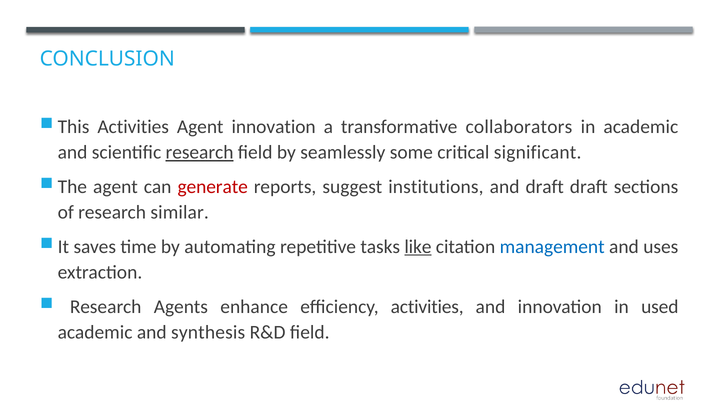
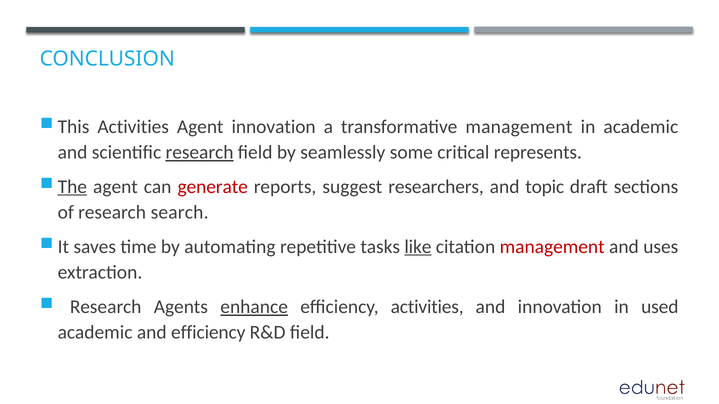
transformative collaborators: collaborators -> management
significant: significant -> represents
The underline: none -> present
institutions: institutions -> researchers
and draft: draft -> topic
similar: similar -> search
management at (552, 247) colour: blue -> red
enhance underline: none -> present
and synthesis: synthesis -> efficiency
